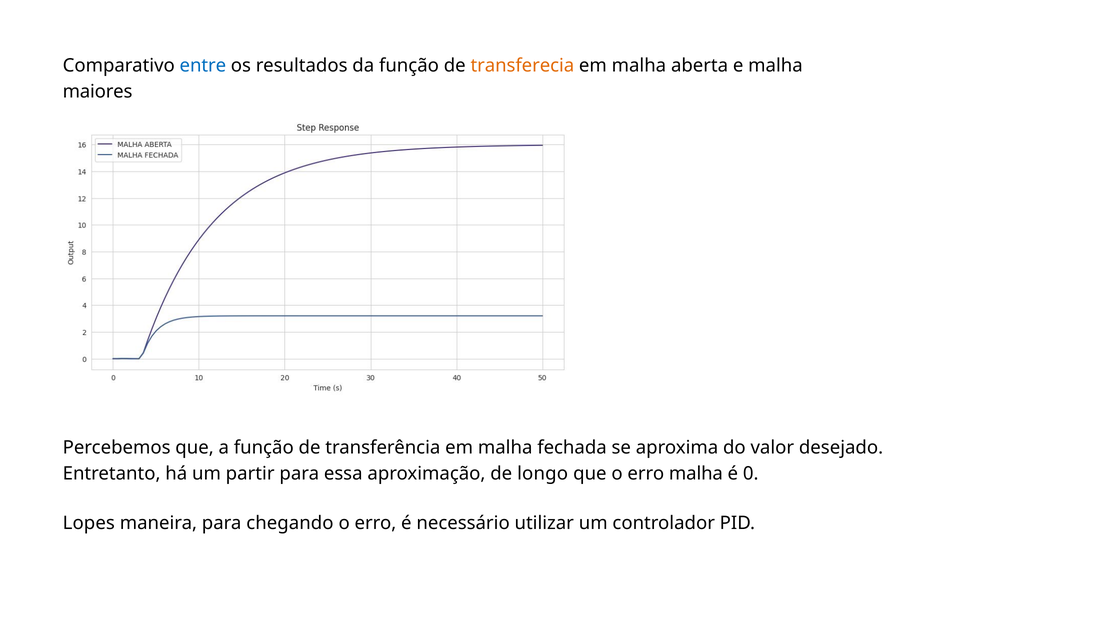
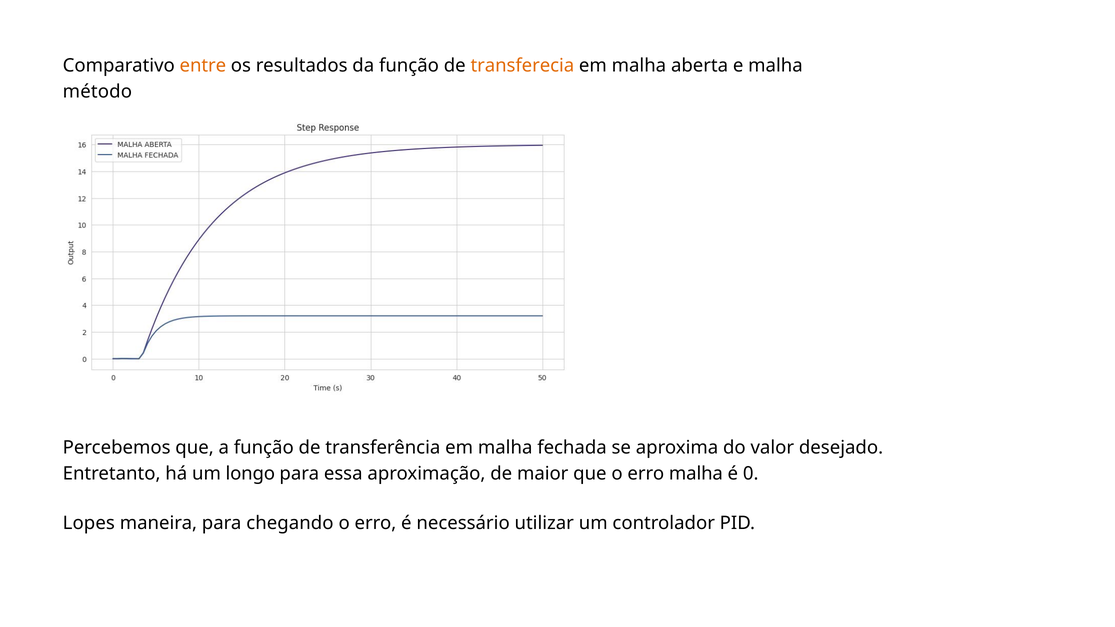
entre colour: blue -> orange
maiores: maiores -> método
partir: partir -> longo
longo: longo -> maior
